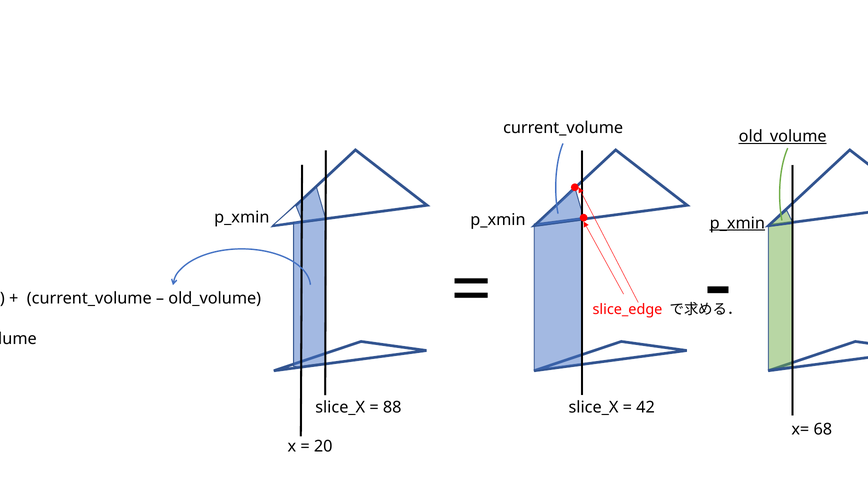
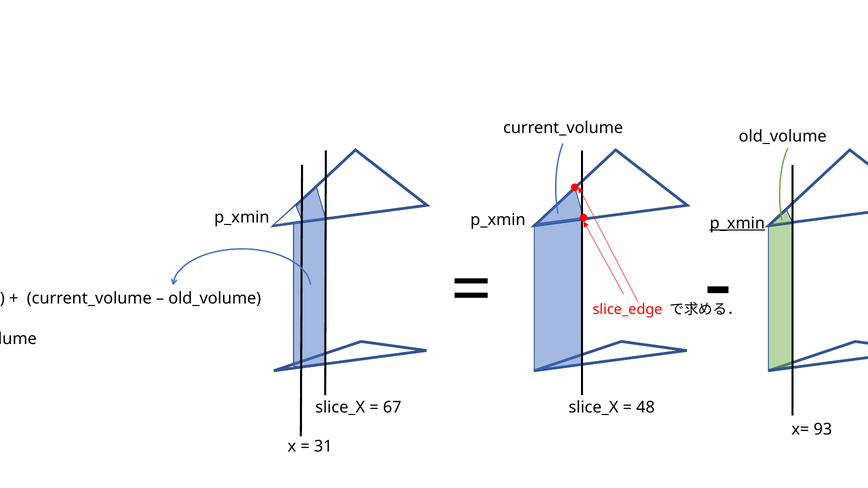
old_volume at (783, 136) underline: present -> none
88: 88 -> 67
42: 42 -> 48
68: 68 -> 93
20: 20 -> 31
